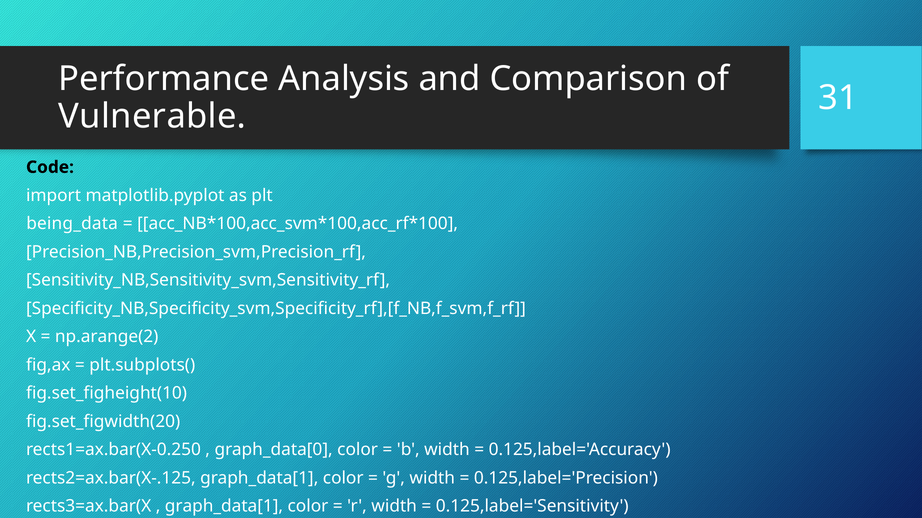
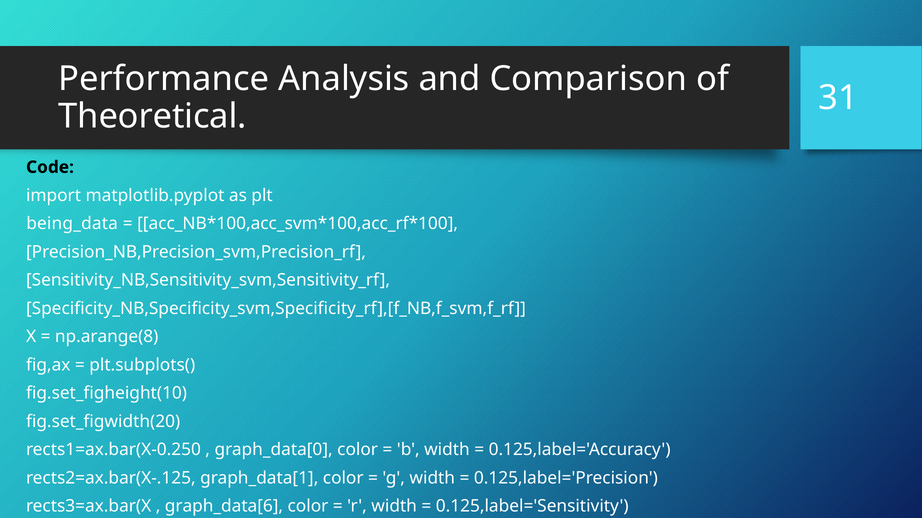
Vulnerable: Vulnerable -> Theoretical
np.arange(2: np.arange(2 -> np.arange(8
graph_data[1 at (224, 507): graph_data[1 -> graph_data[6
